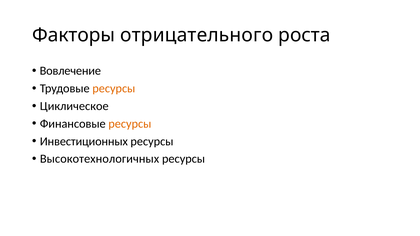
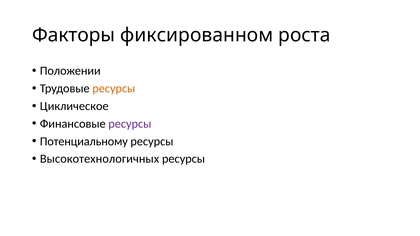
отрицательного: отрицательного -> фиксированном
Вовлечение: Вовлечение -> Положении
ресурсы at (130, 124) colour: orange -> purple
Инвестиционных: Инвестиционных -> Потенциальному
